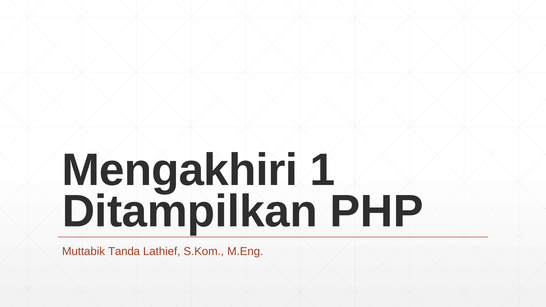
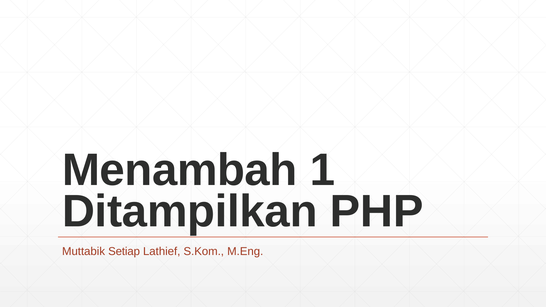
Mengakhiri: Mengakhiri -> Menambah
Tanda: Tanda -> Setiap
